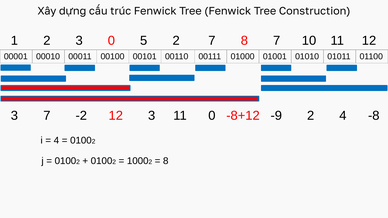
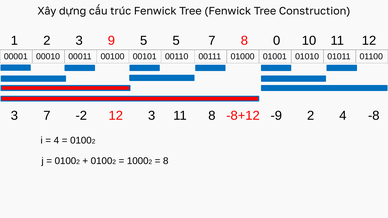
3 0: 0 -> 9
5 2: 2 -> 5
8 7: 7 -> 0
11 0: 0 -> 8
